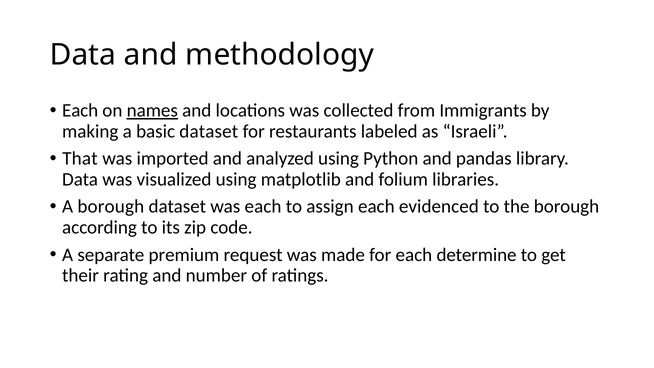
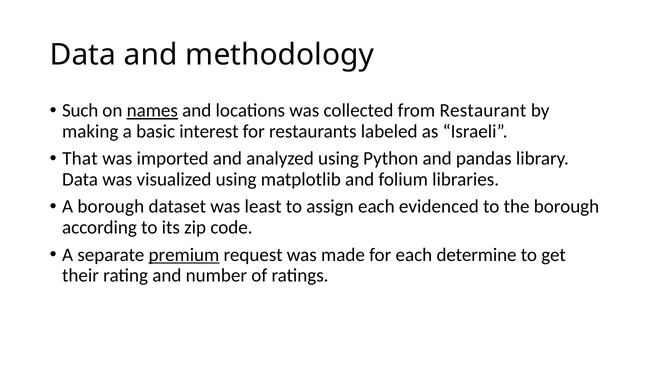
Each at (80, 111): Each -> Such
Immigrants: Immigrants -> Restaurant
basic dataset: dataset -> interest
was each: each -> least
premium underline: none -> present
